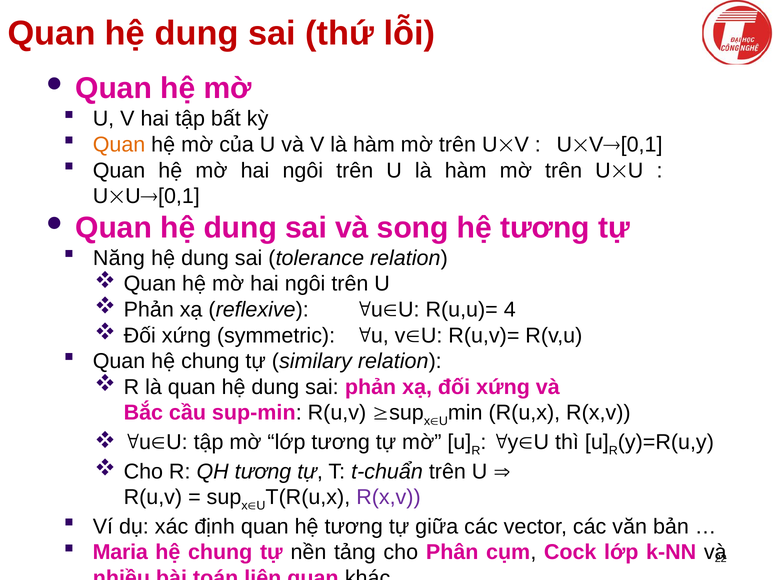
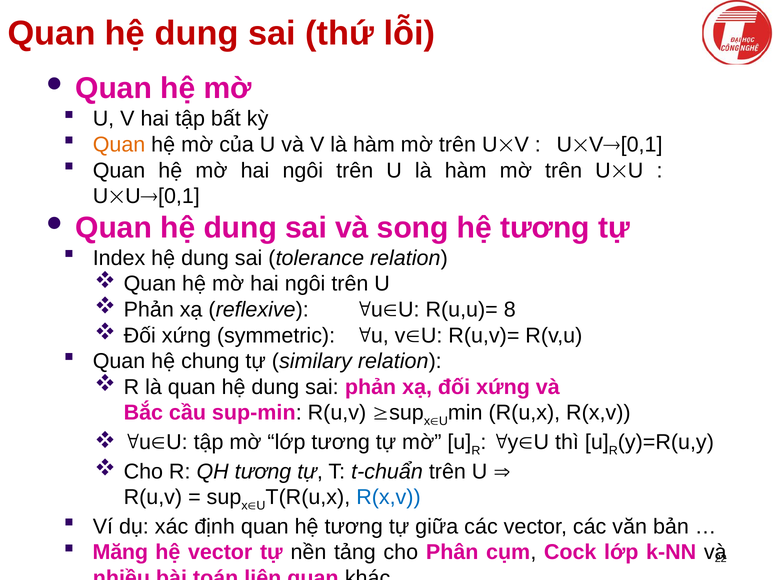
Năng: Năng -> Index
4: 4 -> 8
R(x,v at (388, 497) colour: purple -> blue
Maria: Maria -> Măng
chung at (220, 552): chung -> vector
